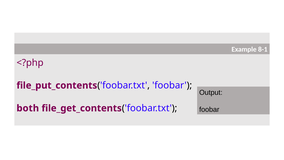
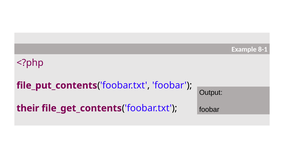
both: both -> their
